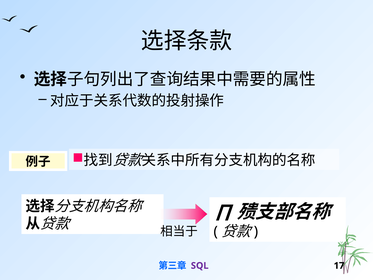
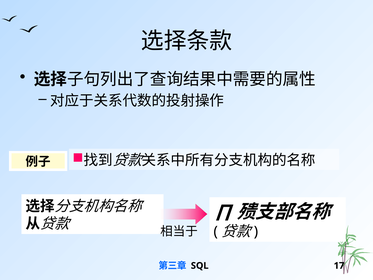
SQL colour: purple -> black
